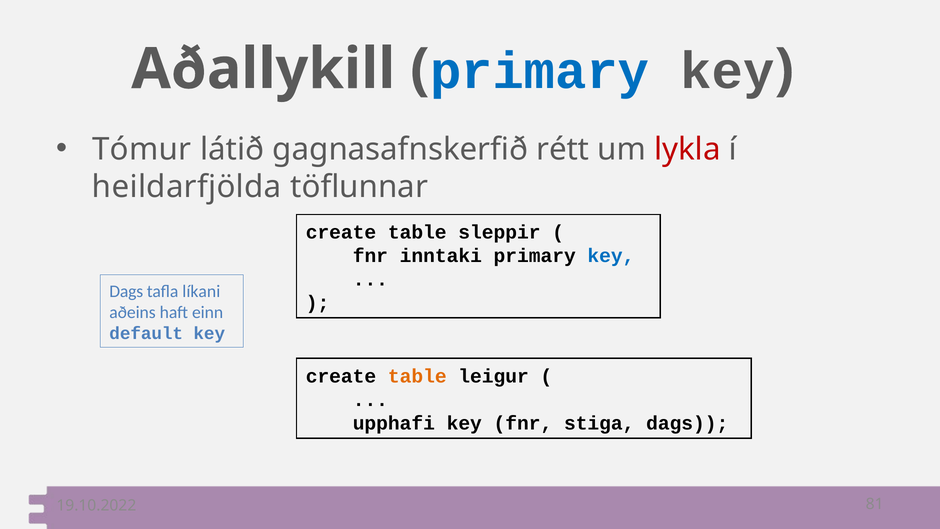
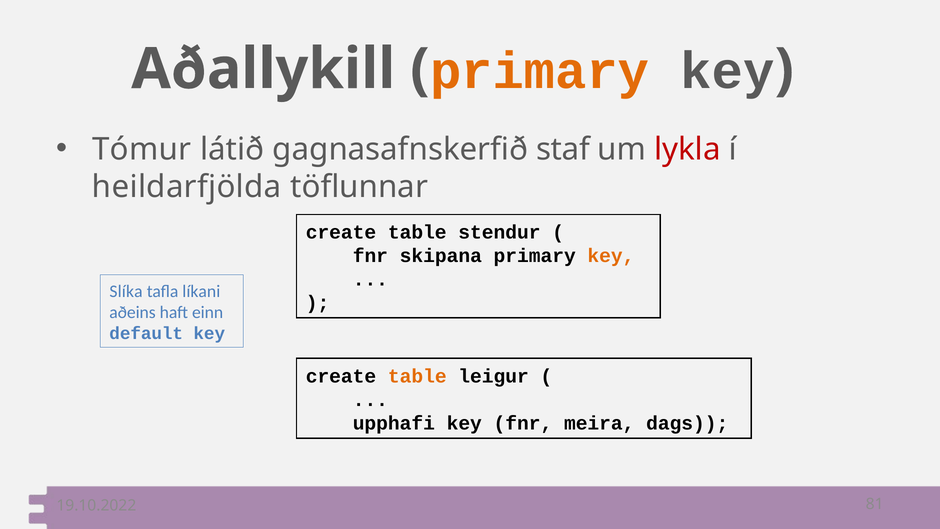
primary at (540, 71) colour: blue -> orange
rétt: rétt -> staf
sleppir: sleppir -> stendur
inntaki: inntaki -> skipana
key at (611, 256) colour: blue -> orange
Dags at (126, 291): Dags -> Slíka
stiga: stiga -> meira
